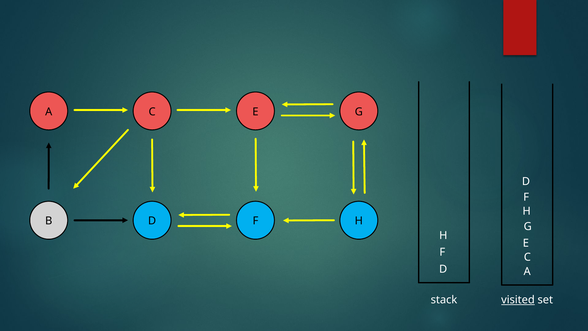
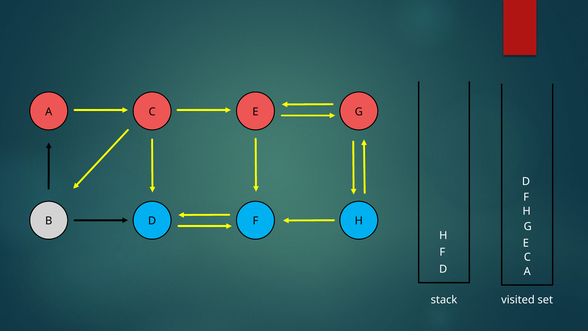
visited underline: present -> none
